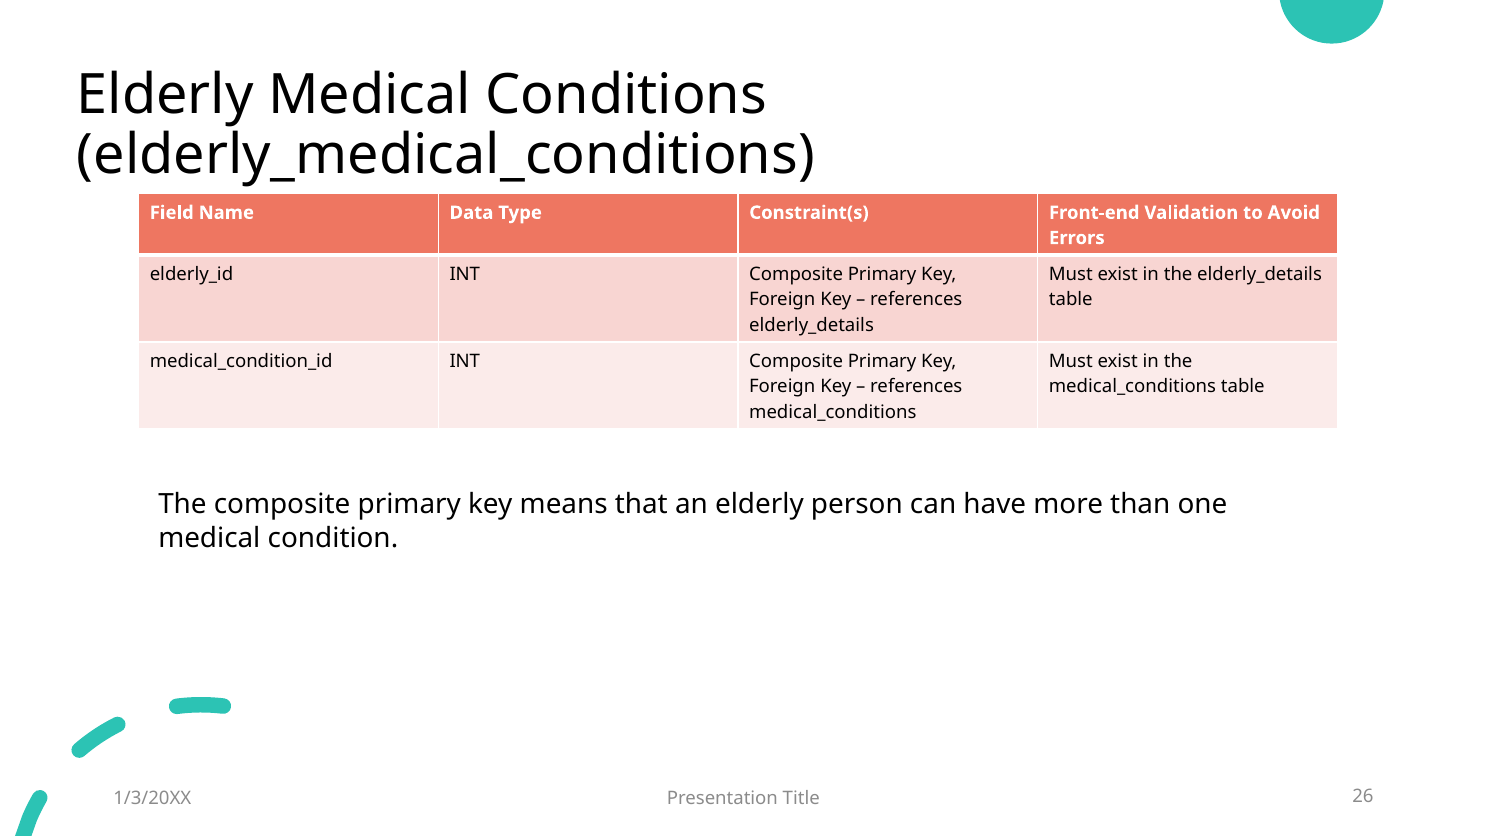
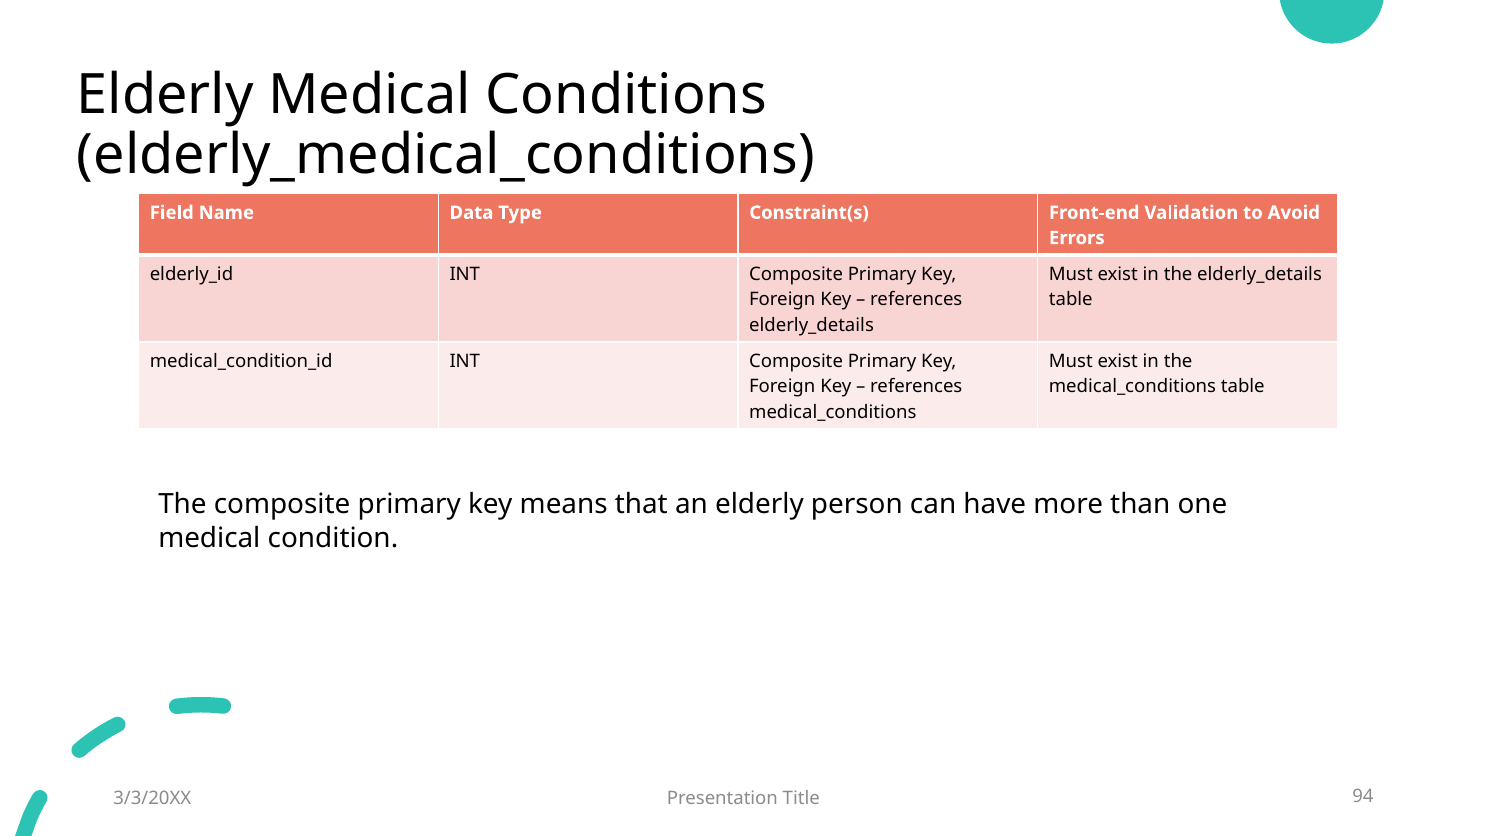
1/3/20XX: 1/3/20XX -> 3/3/20XX
26: 26 -> 94
